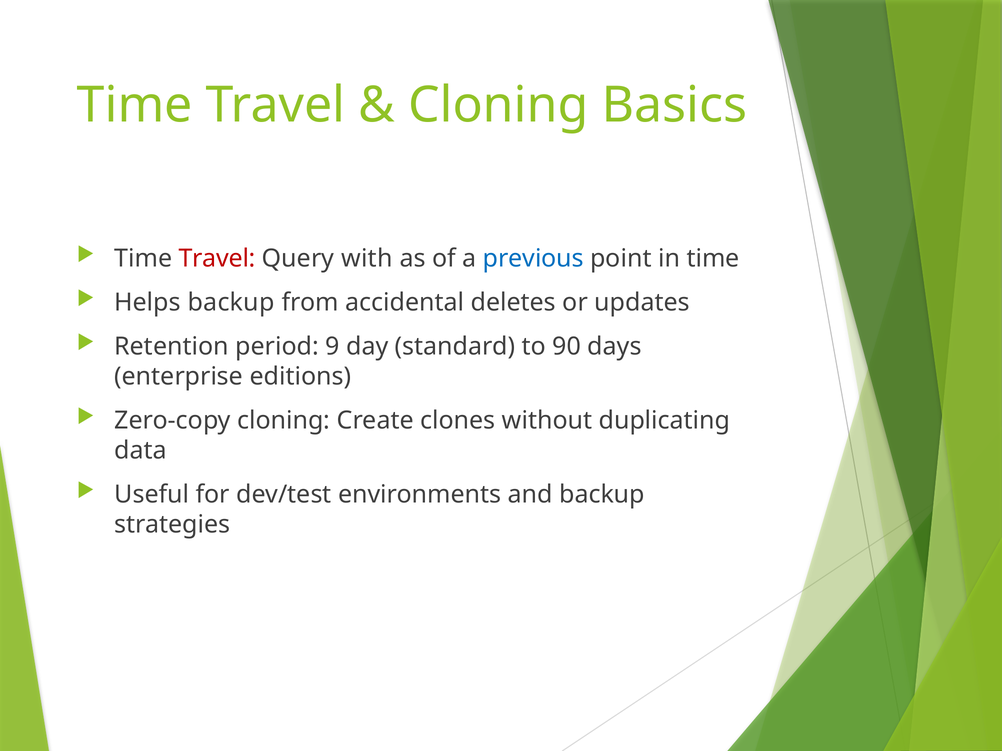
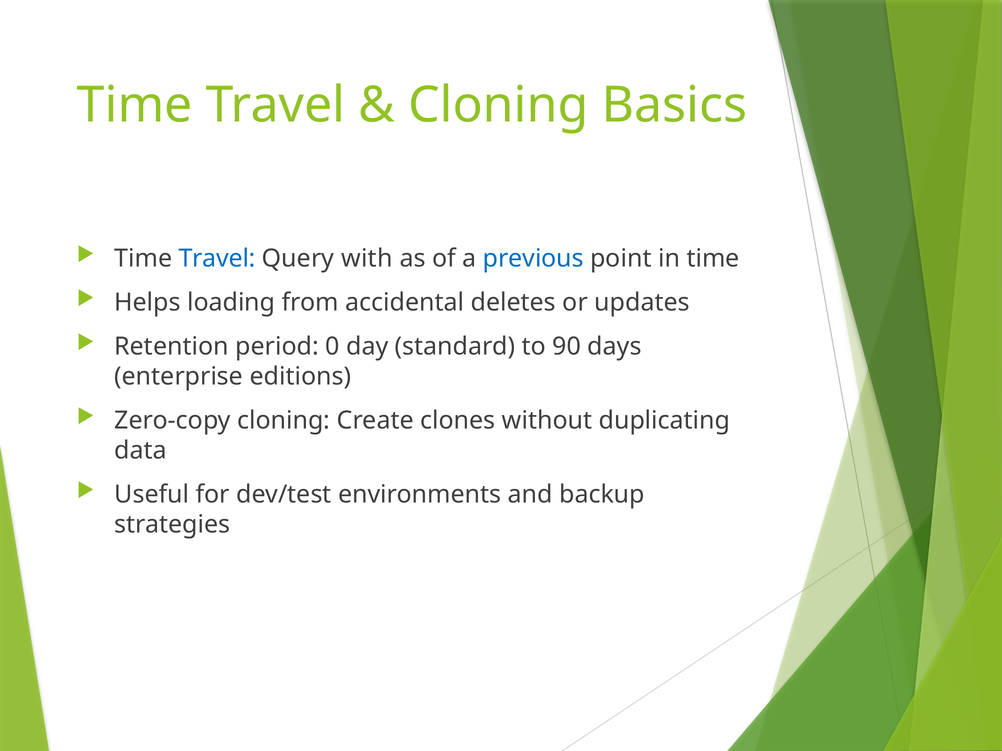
Travel at (217, 259) colour: red -> blue
Helps backup: backup -> loading
9: 9 -> 0
